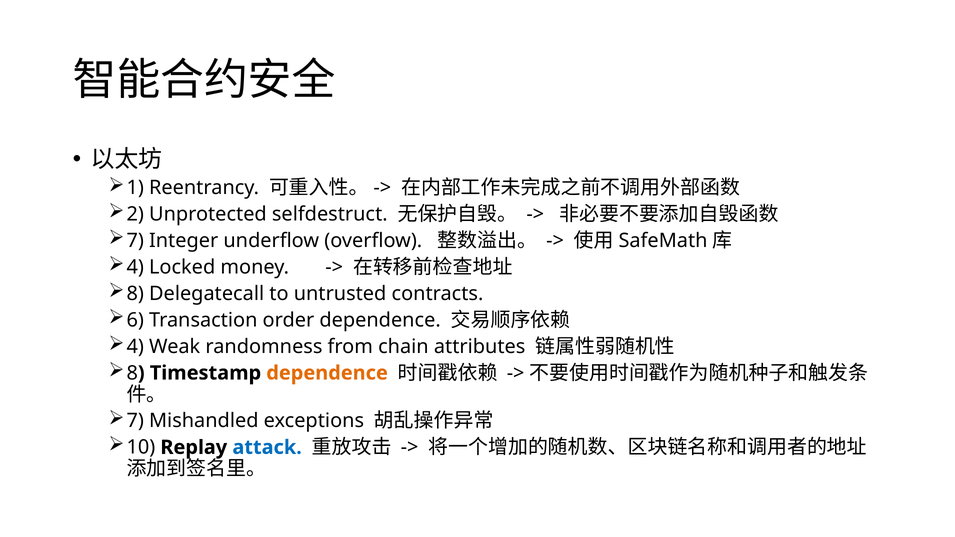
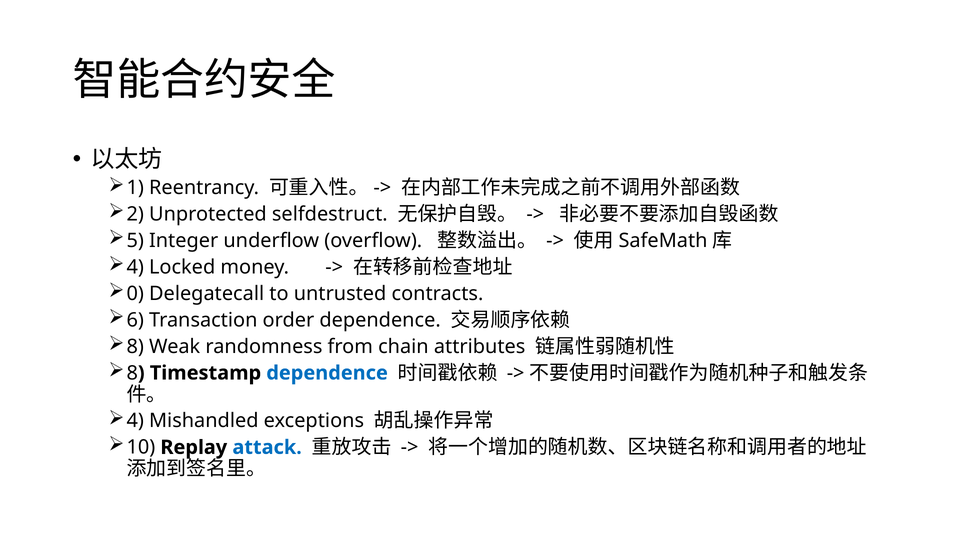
7 at (135, 241): 7 -> 5
8 at (135, 294): 8 -> 0
4 at (135, 347): 4 -> 8
dependence at (327, 373) colour: orange -> blue
7 at (135, 421): 7 -> 4
